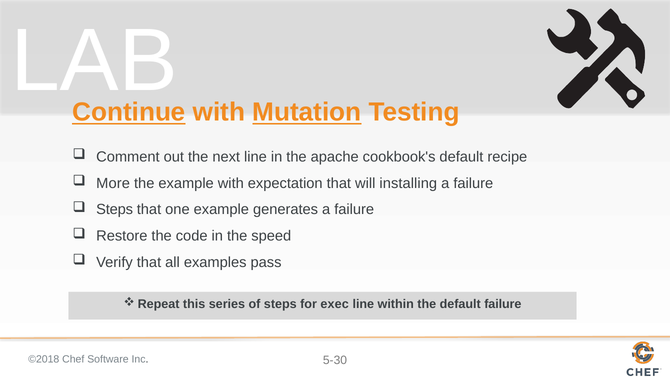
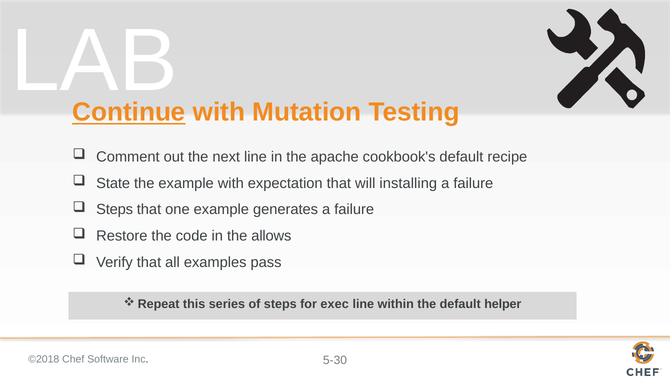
Mutation underline: present -> none
More: More -> State
speed: speed -> allows
default failure: failure -> helper
